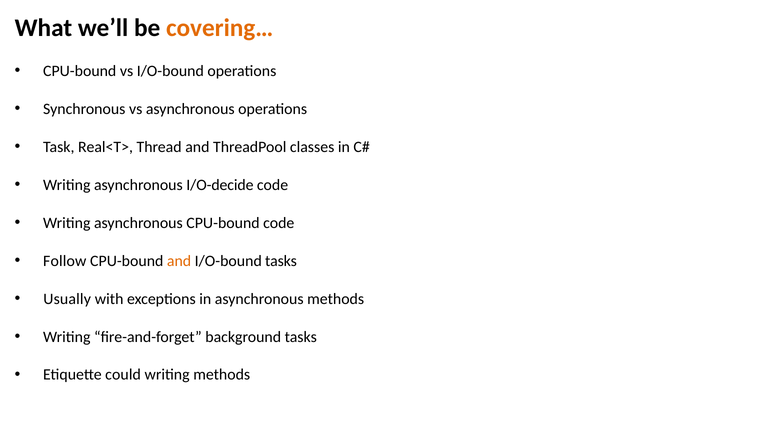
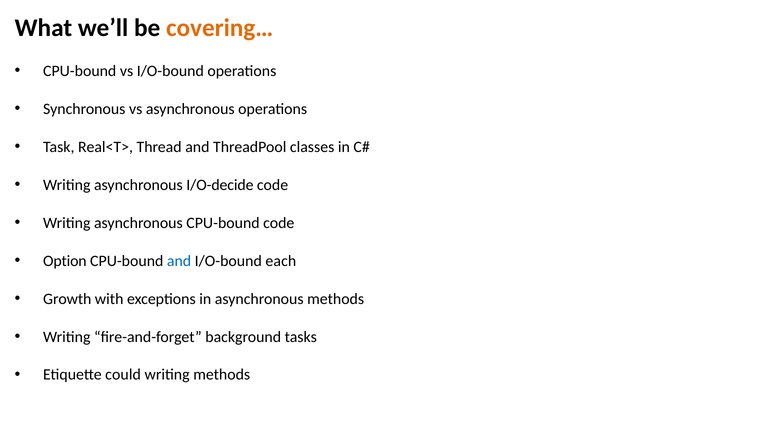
Follow: Follow -> Option
and at (179, 261) colour: orange -> blue
I/O-bound tasks: tasks -> each
Usually: Usually -> Growth
